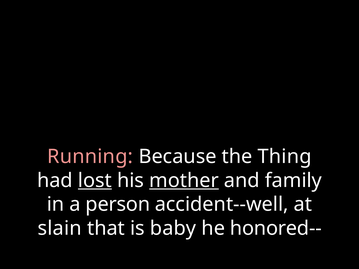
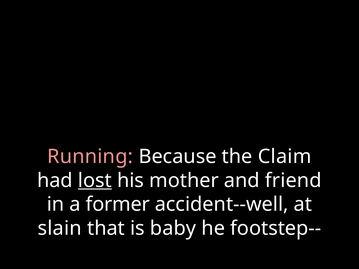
Thing: Thing -> Claim
mother underline: present -> none
family: family -> friend
person: person -> former
honored--: honored-- -> footstep--
